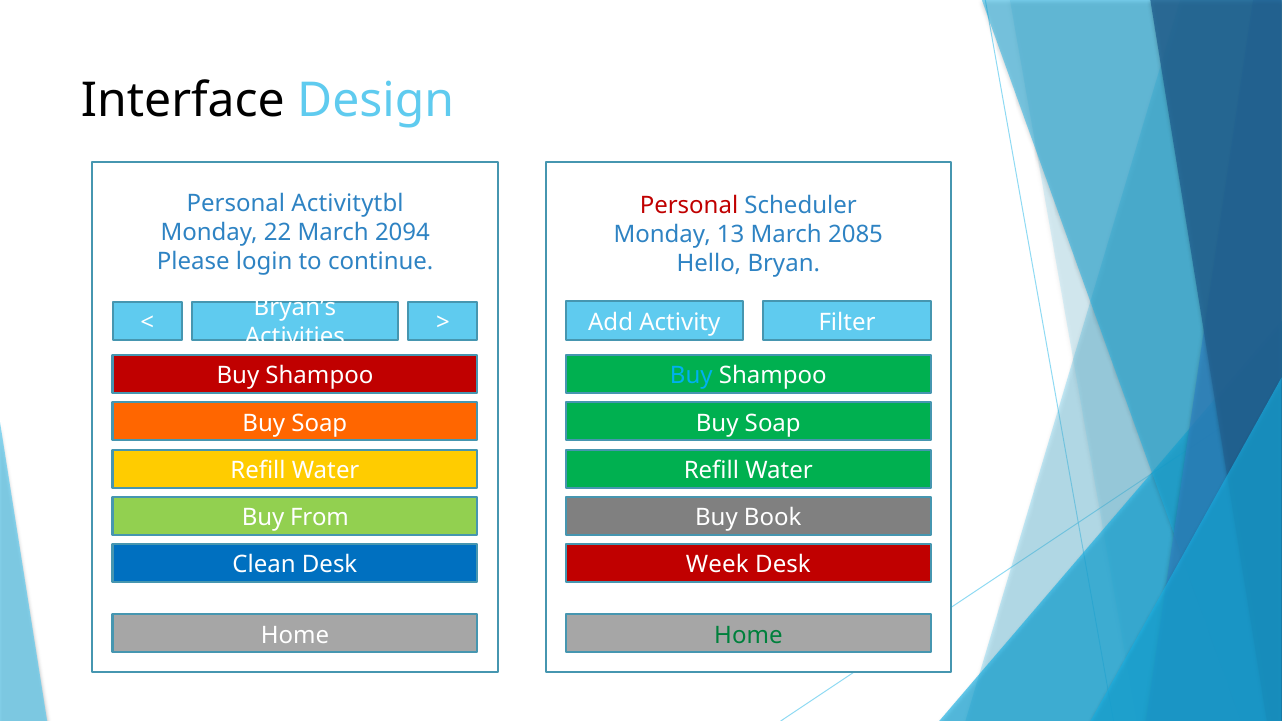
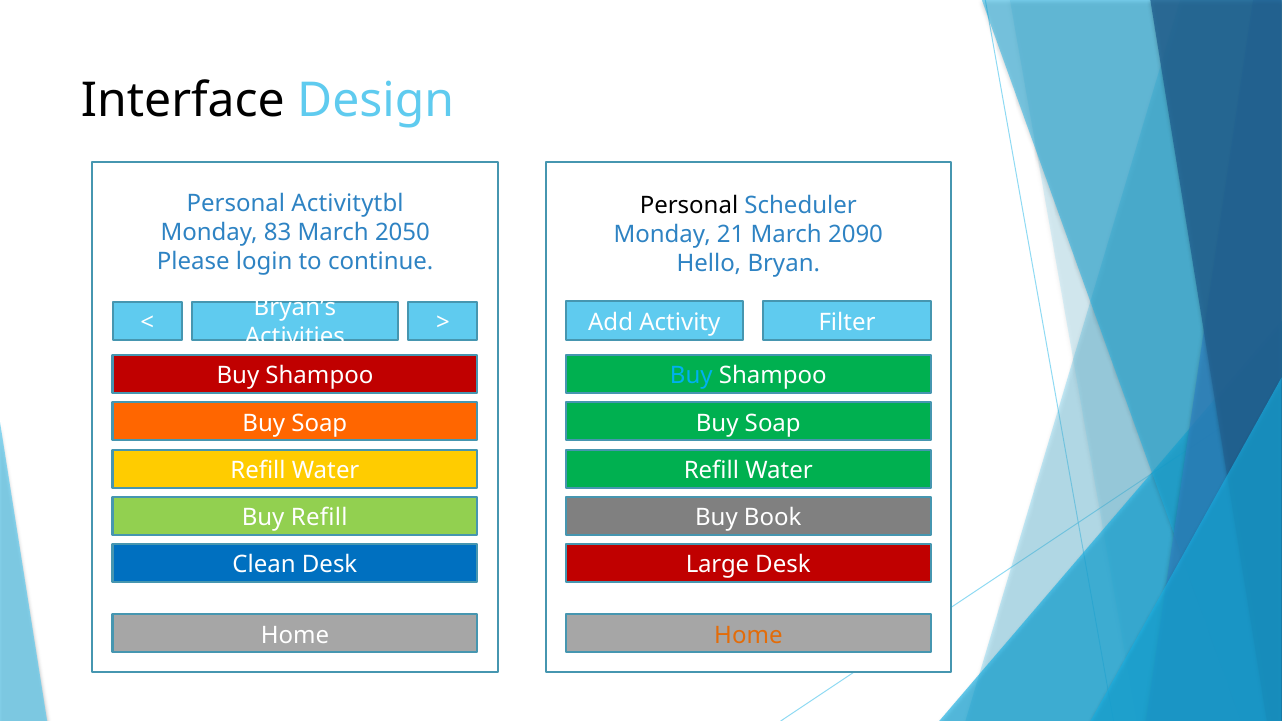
Personal at (689, 206) colour: red -> black
22: 22 -> 83
2094: 2094 -> 2050
13: 13 -> 21
2085: 2085 -> 2090
Buy From: From -> Refill
Week: Week -> Large
Home at (748, 635) colour: green -> orange
